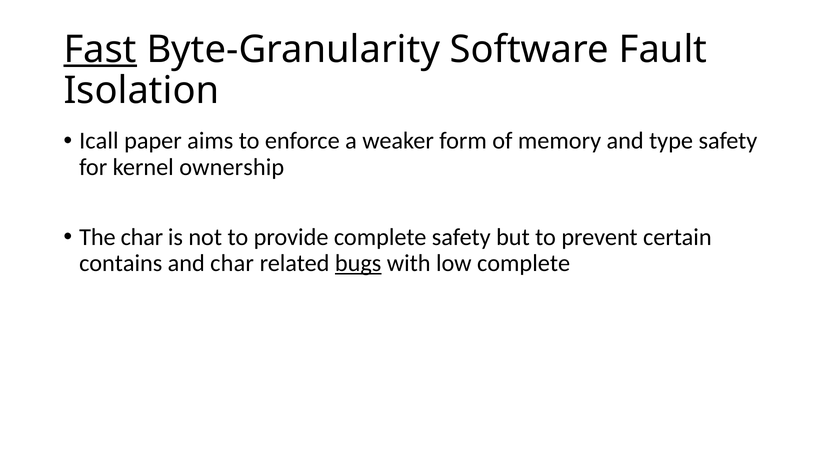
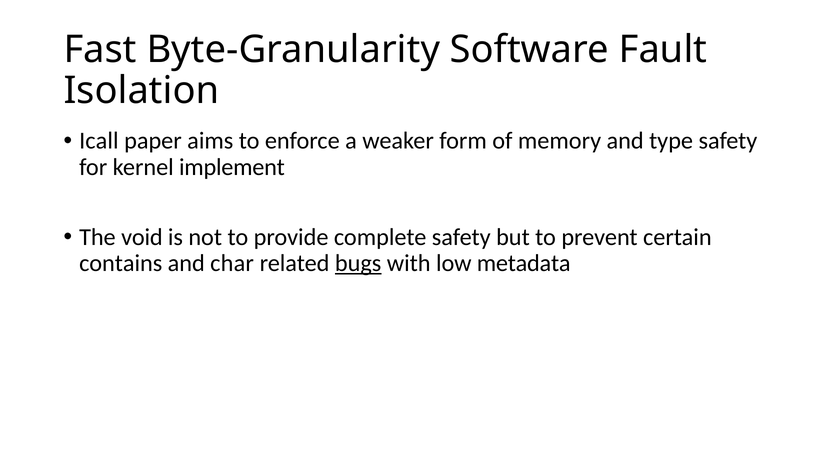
Fast underline: present -> none
ownership: ownership -> implement
The char: char -> void
low complete: complete -> metadata
